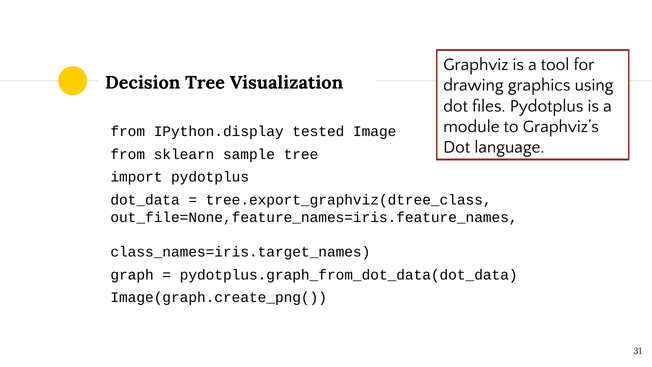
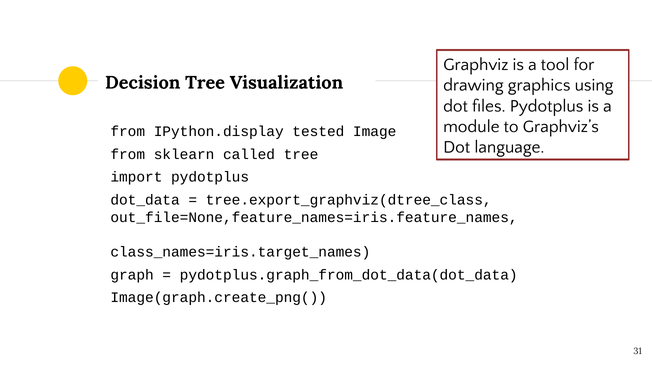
sample: sample -> called
